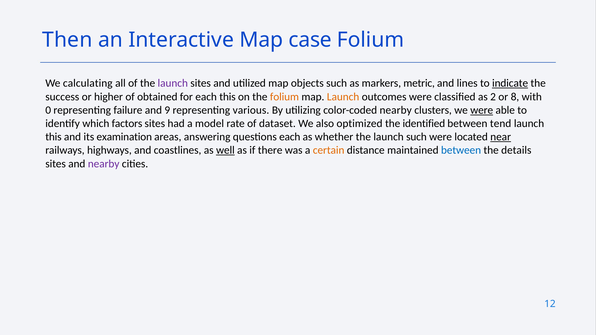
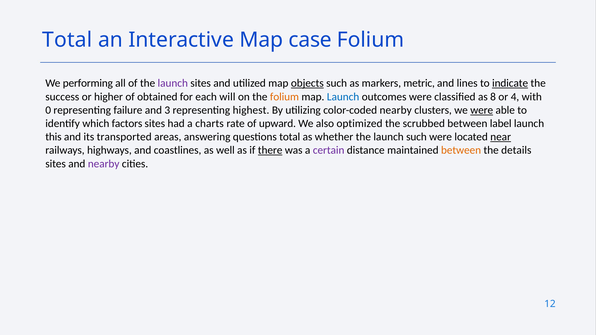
Then at (67, 40): Then -> Total
calculating: calculating -> performing
objects underline: none -> present
each this: this -> will
Launch at (343, 97) colour: orange -> blue
2: 2 -> 8
8: 8 -> 4
9: 9 -> 3
various: various -> highest
model: model -> charts
dataset: dataset -> upward
identified: identified -> scrubbed
tend: tend -> label
examination: examination -> transported
questions each: each -> total
well underline: present -> none
there underline: none -> present
certain colour: orange -> purple
between at (461, 150) colour: blue -> orange
